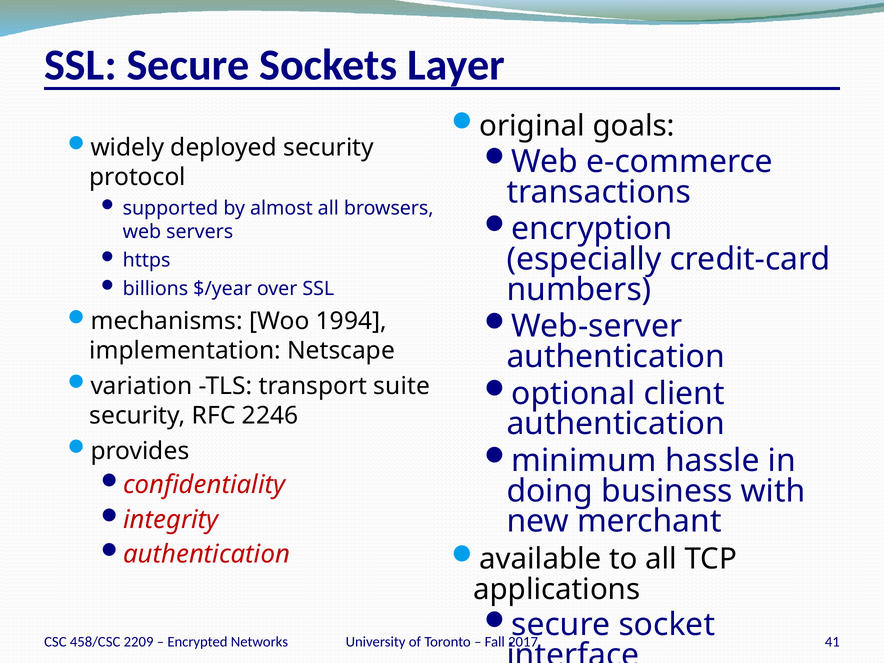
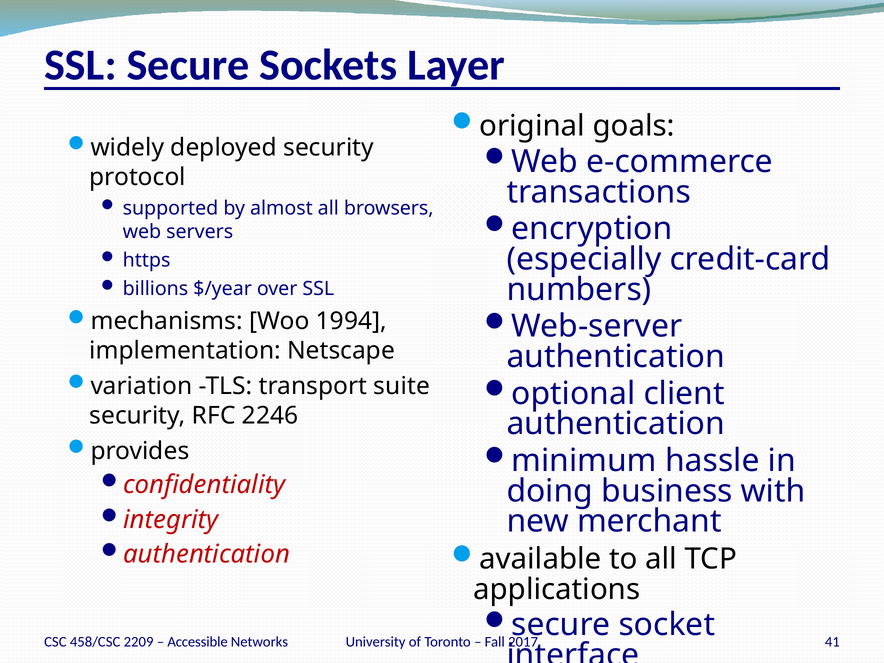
Encrypted: Encrypted -> Accessible
